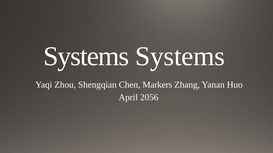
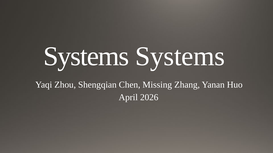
Markers: Markers -> Missing
2056: 2056 -> 2026
